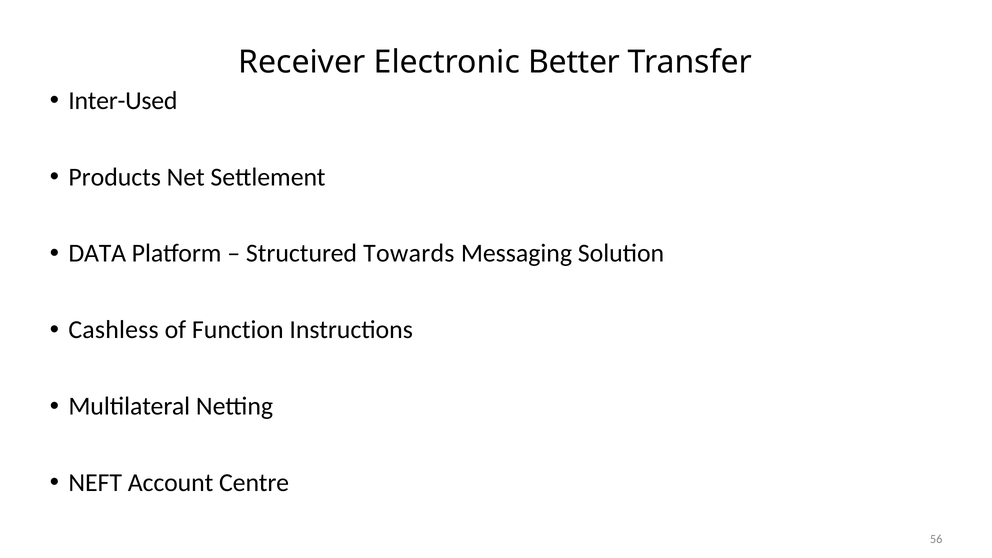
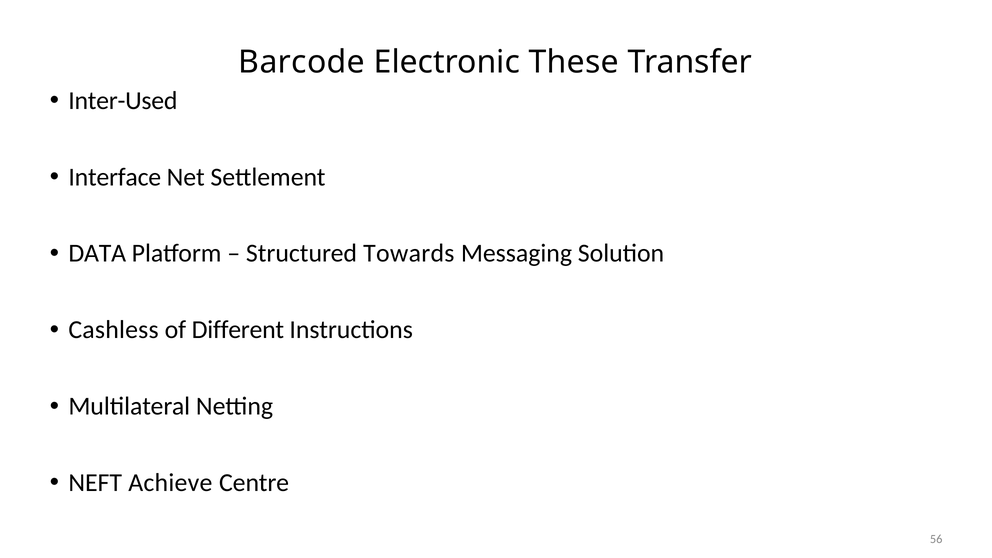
Receiver: Receiver -> Barcode
Better: Better -> These
Products: Products -> Interface
Function: Function -> Different
Account: Account -> Achieve
